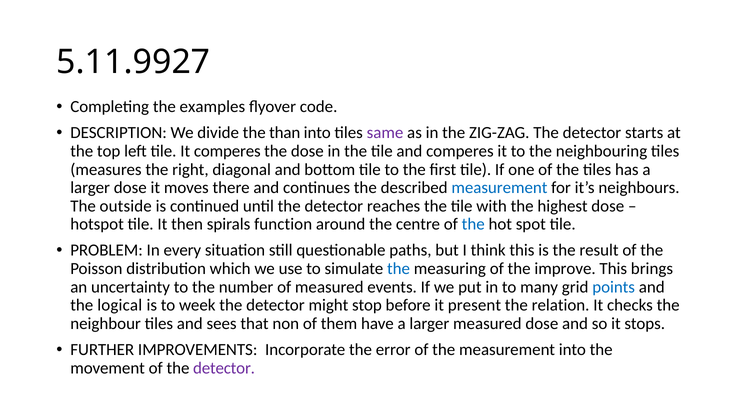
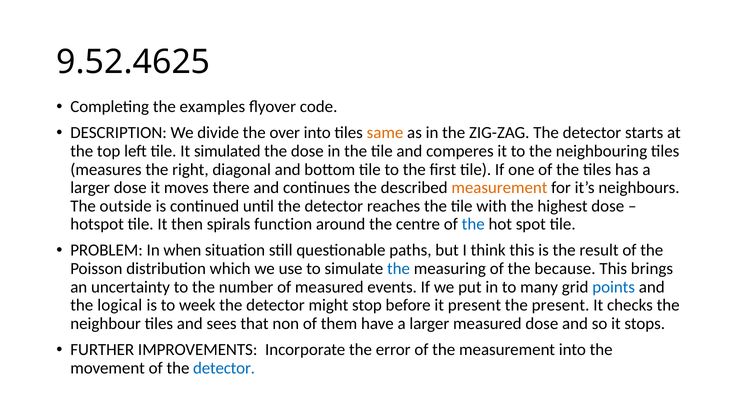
5.11.9927: 5.11.9927 -> 9.52.4625
than: than -> over
same colour: purple -> orange
It comperes: comperes -> simulated
measurement at (499, 188) colour: blue -> orange
every: every -> when
improve: improve -> because
the relation: relation -> present
detector at (224, 368) colour: purple -> blue
